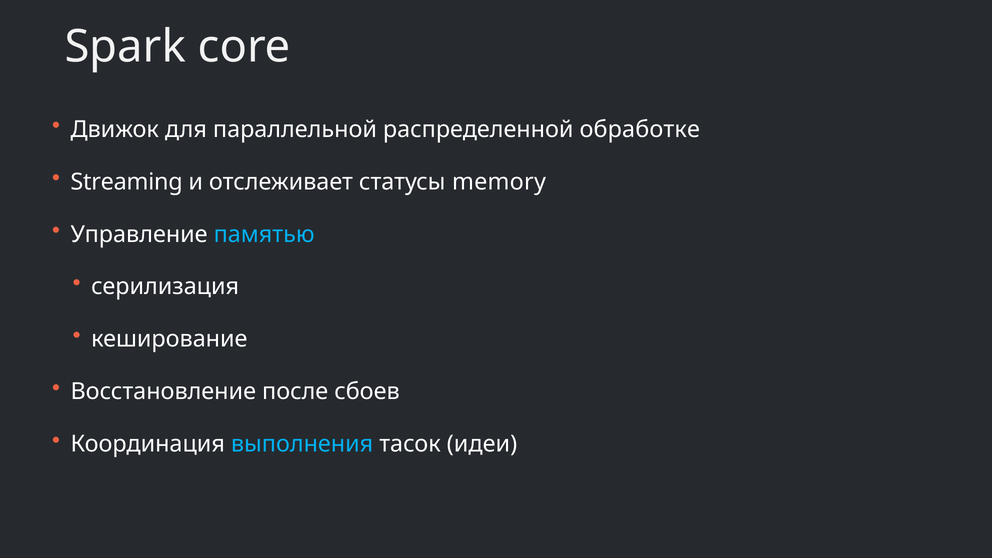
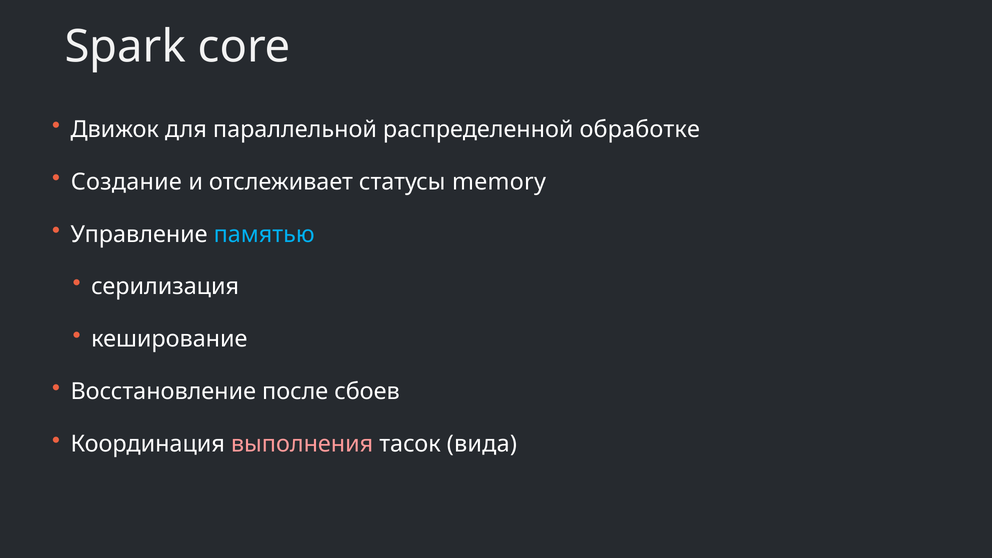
Streaming: Streaming -> Создание
выполнения colour: light blue -> pink
идеи: идеи -> вида
